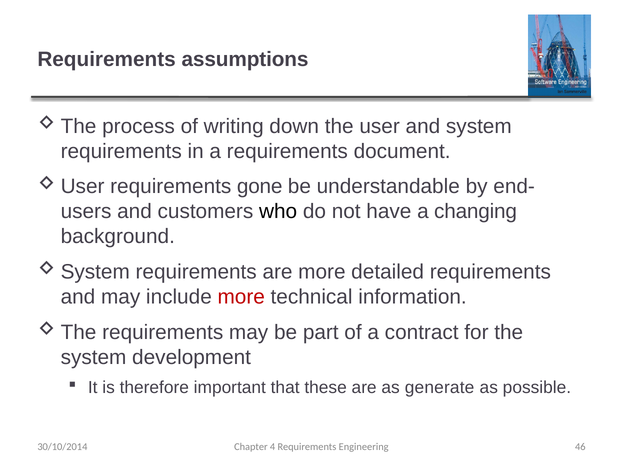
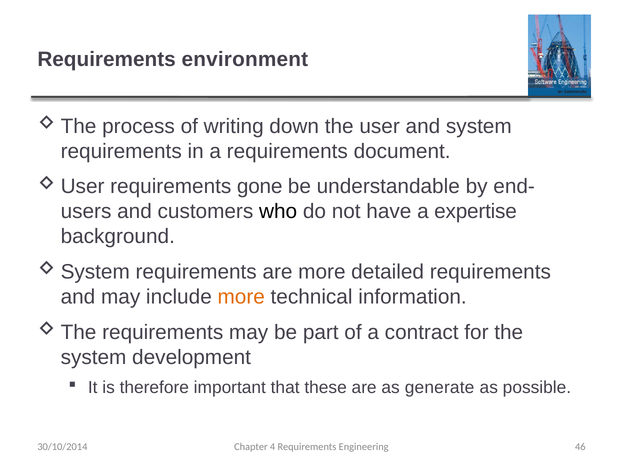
assumptions: assumptions -> environment
changing: changing -> expertise
more at (241, 296) colour: red -> orange
